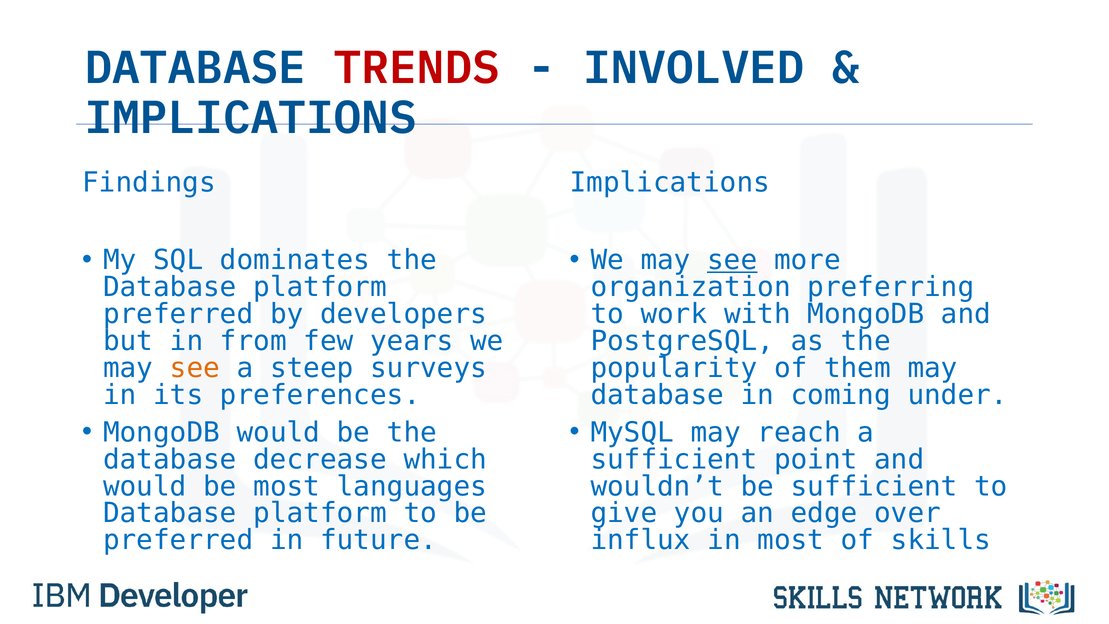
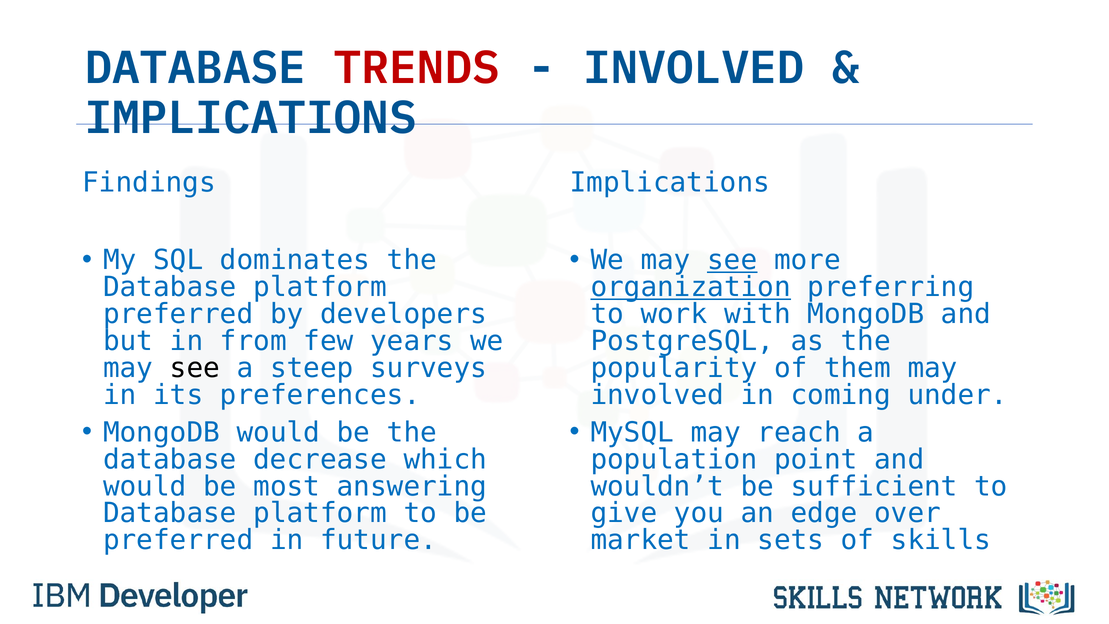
organization underline: none -> present
see at (195, 368) colour: orange -> black
database at (657, 395): database -> involved
sufficient at (674, 459): sufficient -> population
languages: languages -> answering
influx: influx -> market
in most: most -> sets
